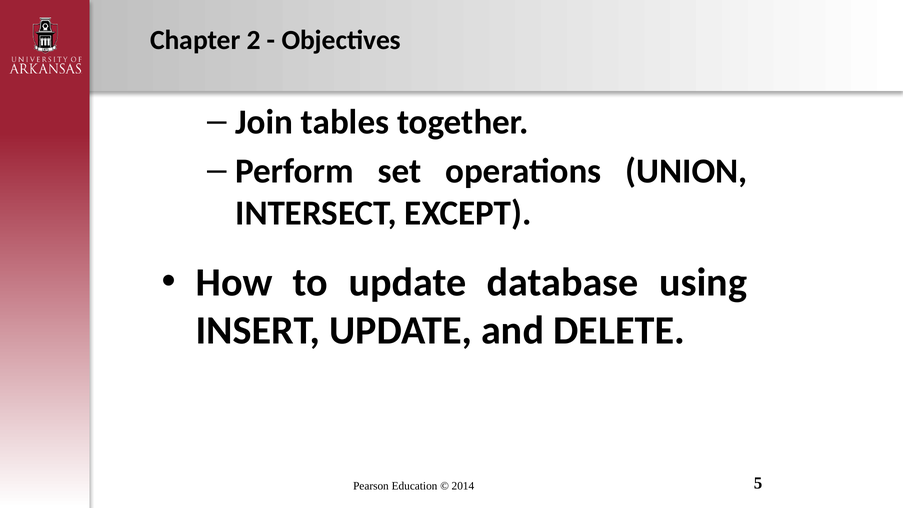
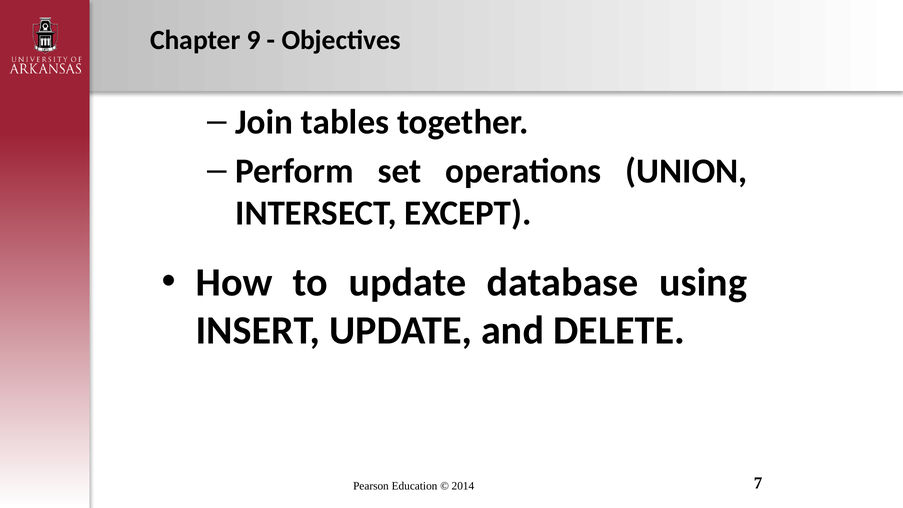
2: 2 -> 9
5: 5 -> 7
